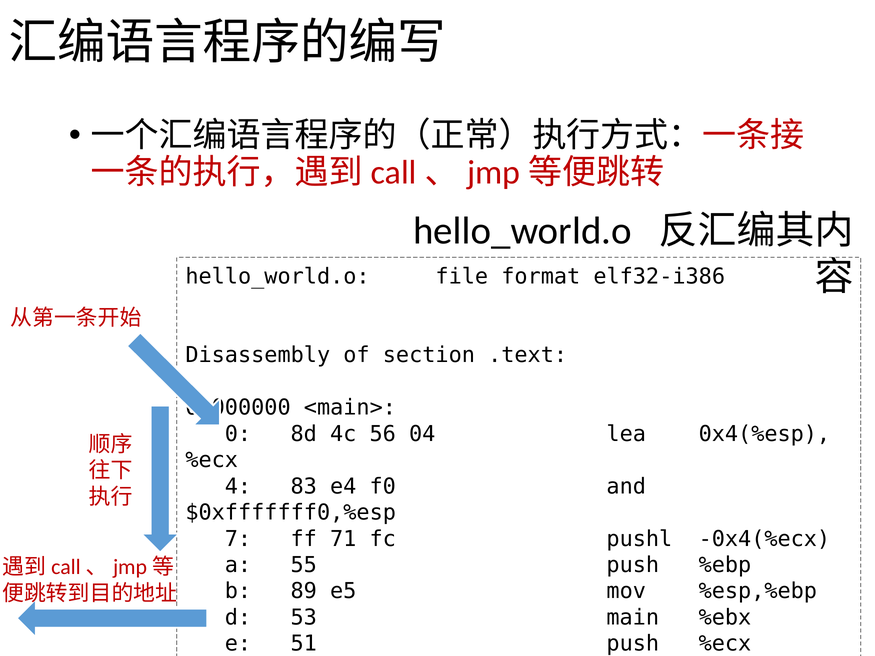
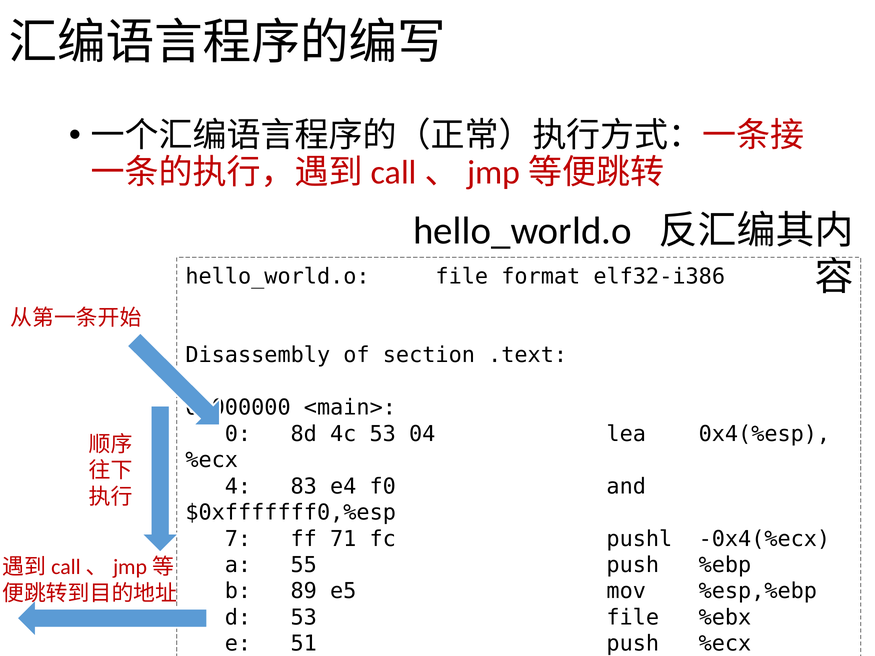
4c 56: 56 -> 53
53 main: main -> file
